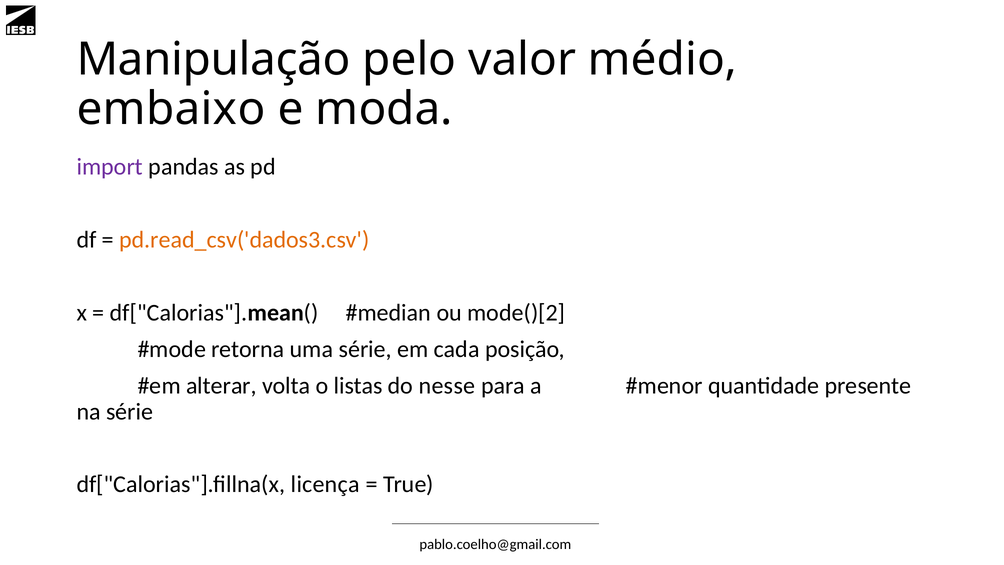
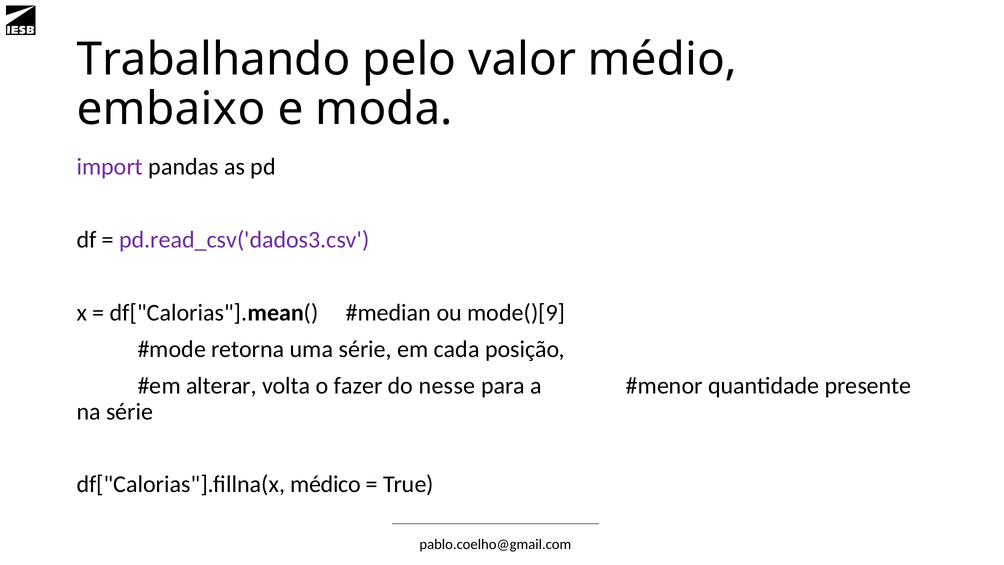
Manipulação: Manipulação -> Trabalhando
pd.read_csv('dados3.csv colour: orange -> purple
mode()[2: mode()[2 -> mode()[9
listas: listas -> fazer
licença: licença -> médico
